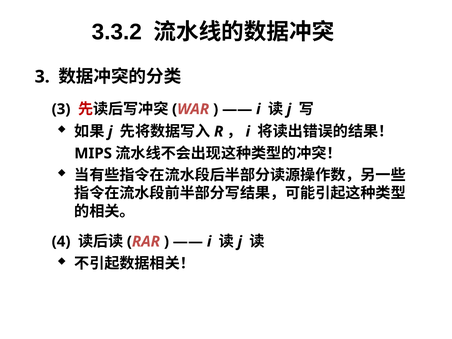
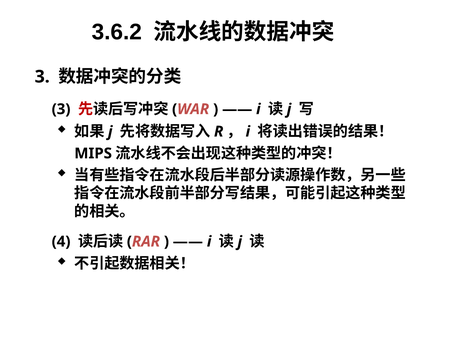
3.3.2: 3.3.2 -> 3.6.2
